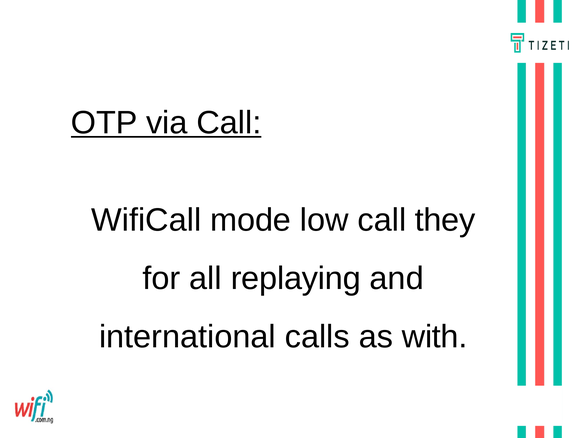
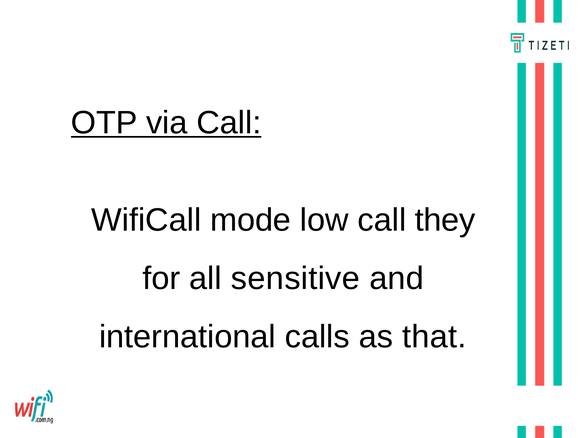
replaying: replaying -> sensitive
with: with -> that
